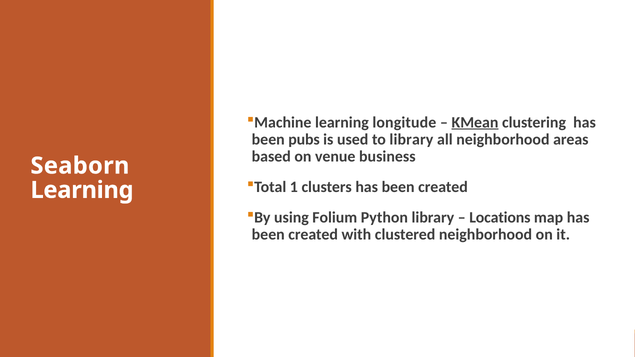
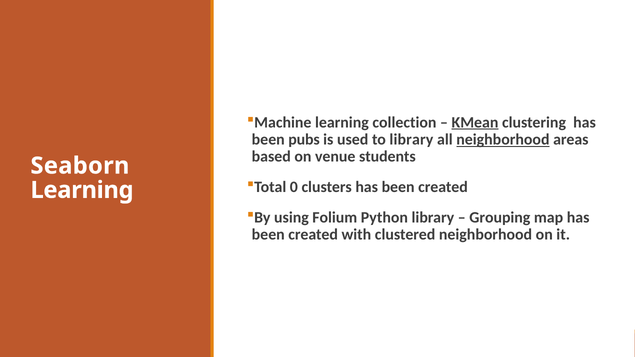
longitude: longitude -> collection
neighborhood at (503, 140) underline: none -> present
business: business -> students
1: 1 -> 0
Locations: Locations -> Grouping
